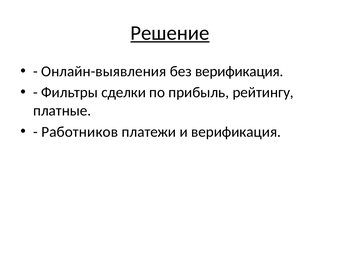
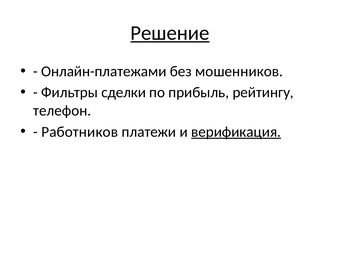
Онлайн-выявления: Онлайн-выявления -> Онлайн-платежами
без верификация: верификация -> мошенников
платные: платные -> телефон
верификация at (236, 132) underline: none -> present
